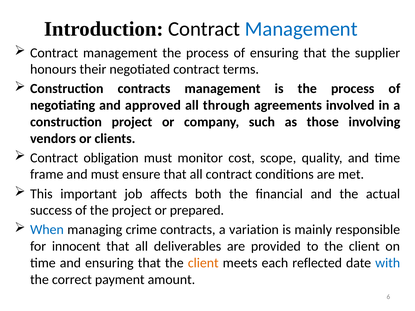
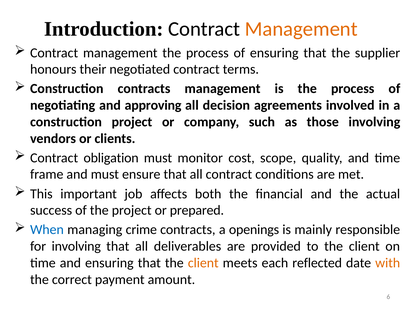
Management at (301, 29) colour: blue -> orange
approved: approved -> approving
through: through -> decision
variation: variation -> openings
for innocent: innocent -> involving
with colour: blue -> orange
